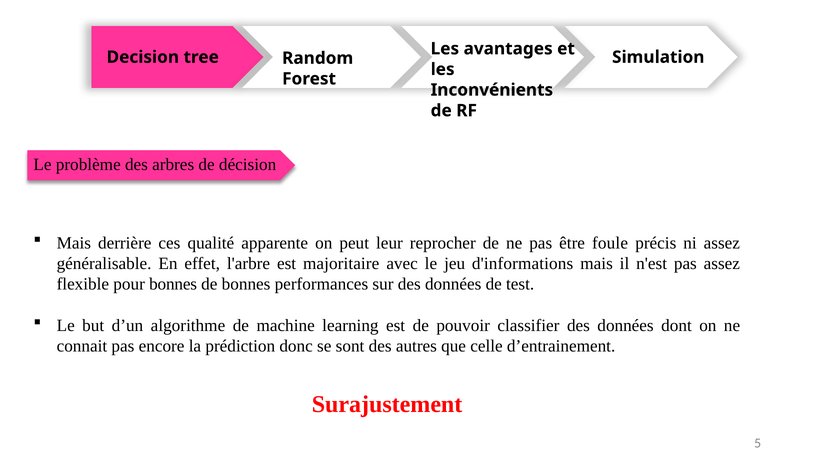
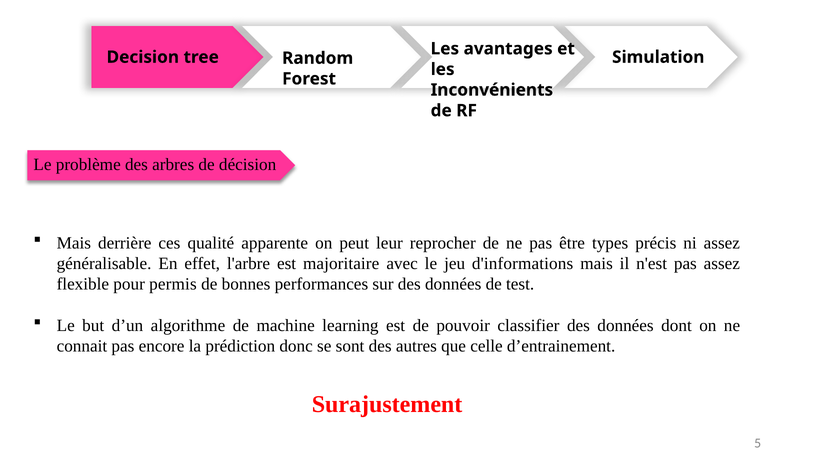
foule: foule -> types
pour bonnes: bonnes -> permis
